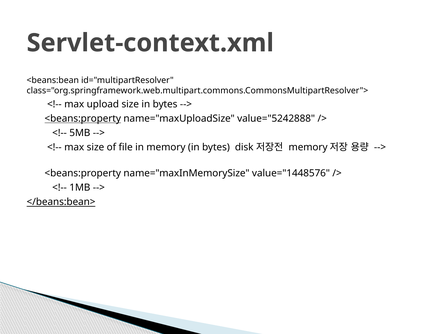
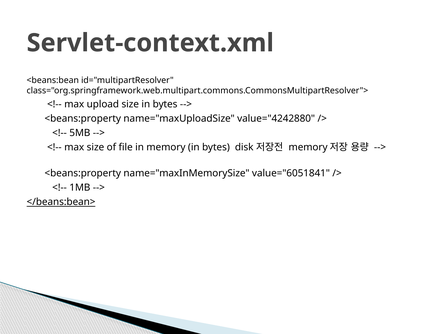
<beans:property at (83, 118) underline: present -> none
value="5242888: value="5242888 -> value="4242880
value="1448576: value="1448576 -> value="6051841
